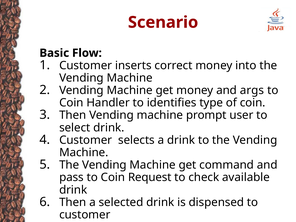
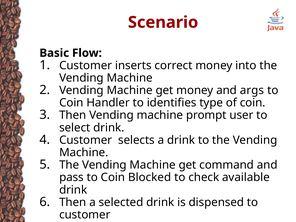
Request: Request -> Blocked
